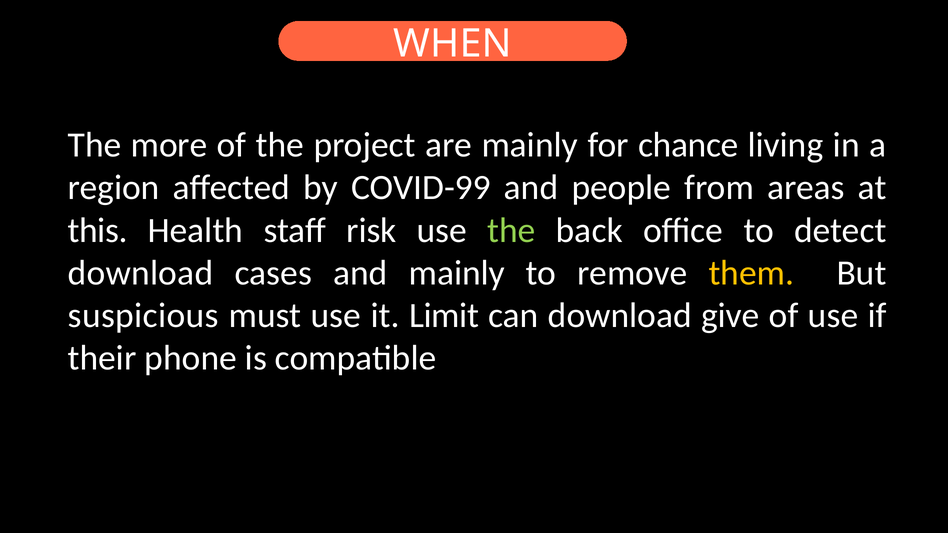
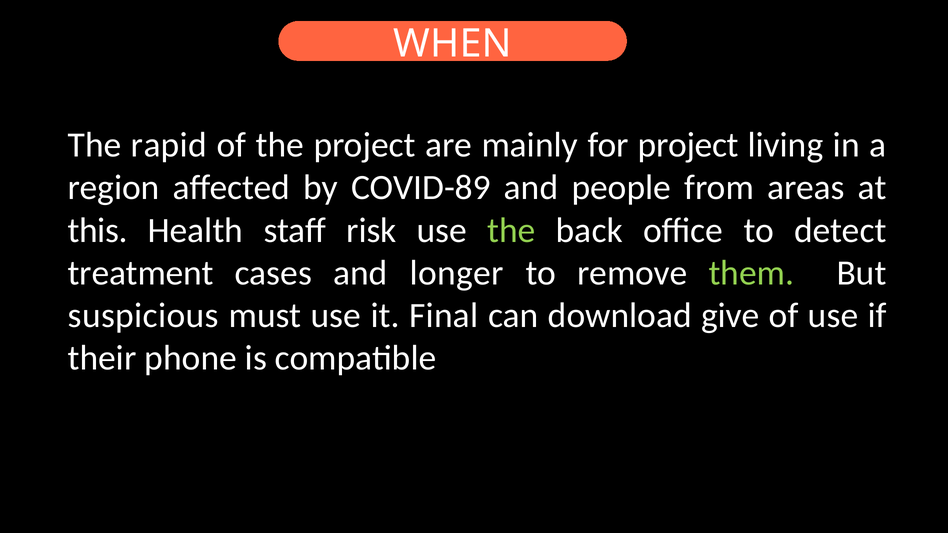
more: more -> rapid
for chance: chance -> project
COVID-99: COVID-99 -> COVID-89
download at (140, 273): download -> treatment
and mainly: mainly -> longer
them colour: yellow -> light green
Limit: Limit -> Final
